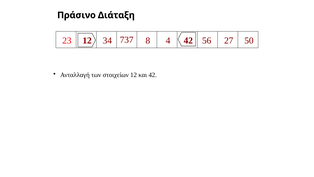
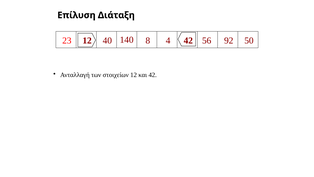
Πράσινο: Πράσινο -> Επίλυση
34: 34 -> 40
737: 737 -> 140
27: 27 -> 92
